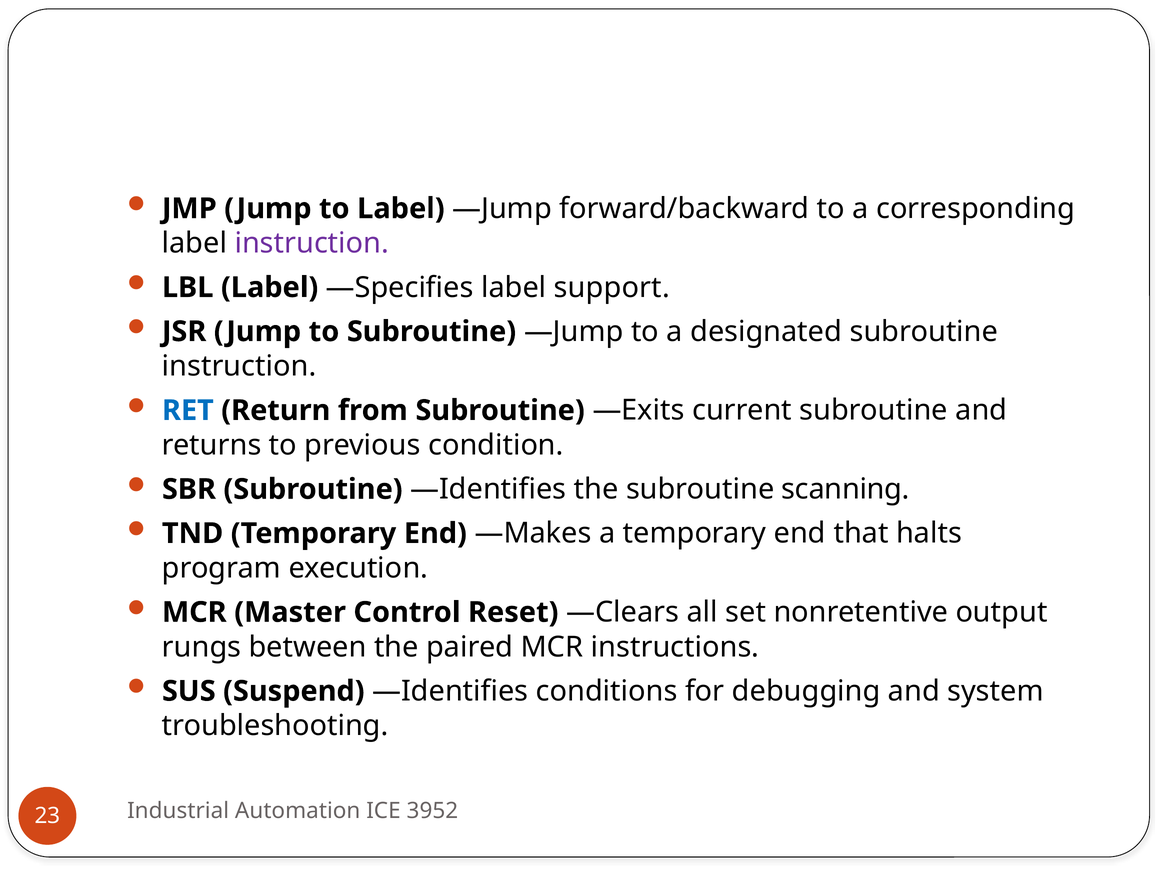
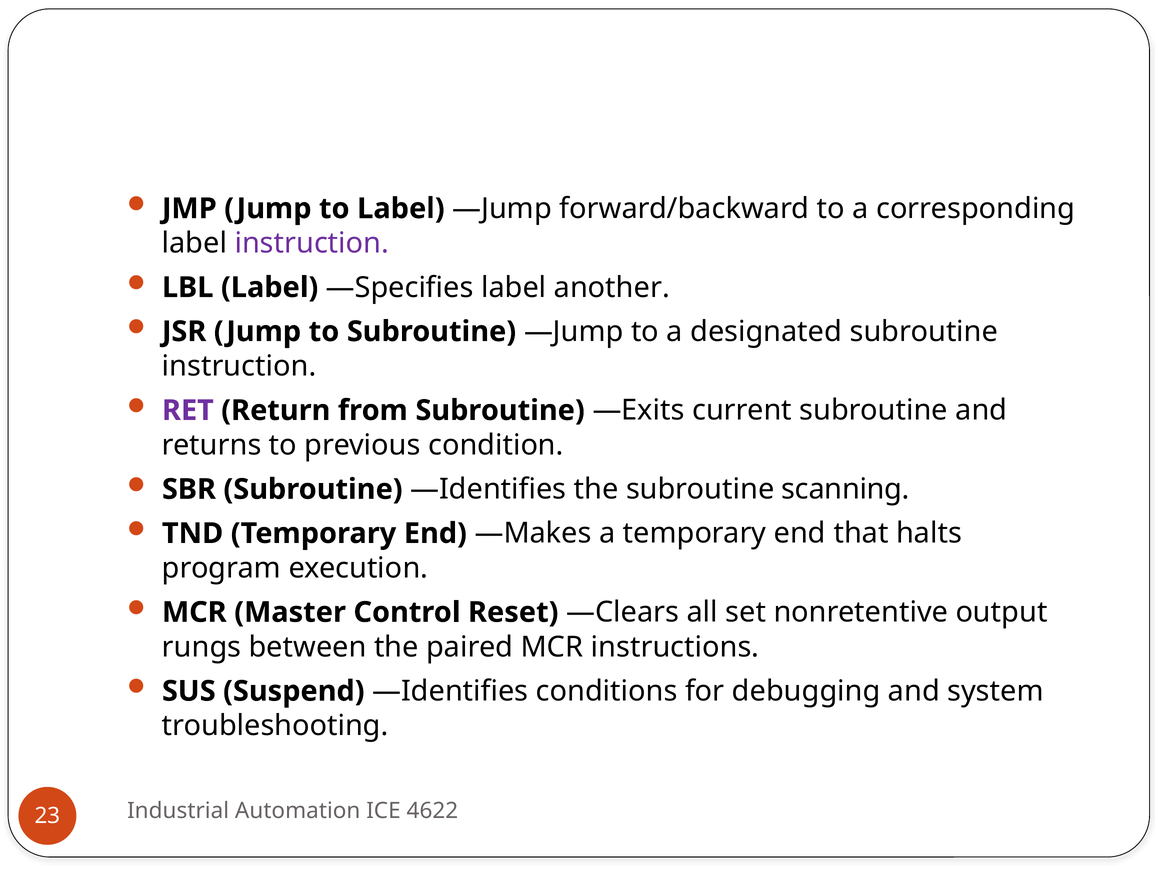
support: support -> another
RET colour: blue -> purple
3952: 3952 -> 4622
